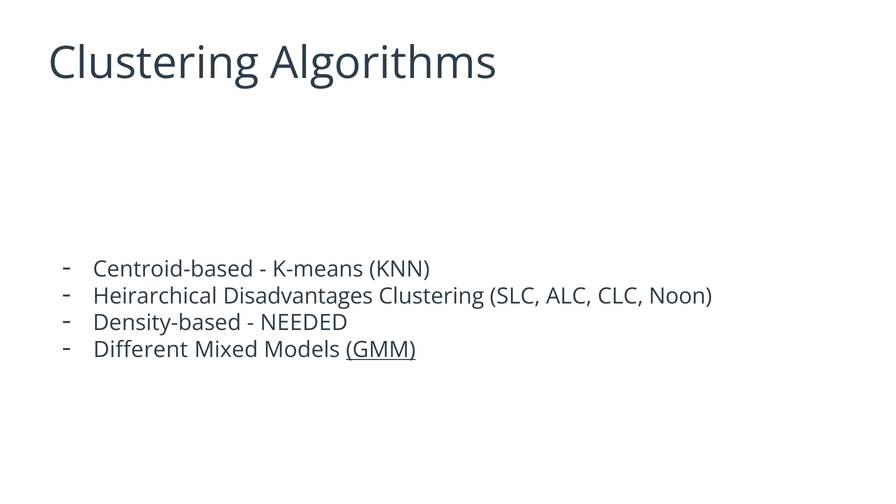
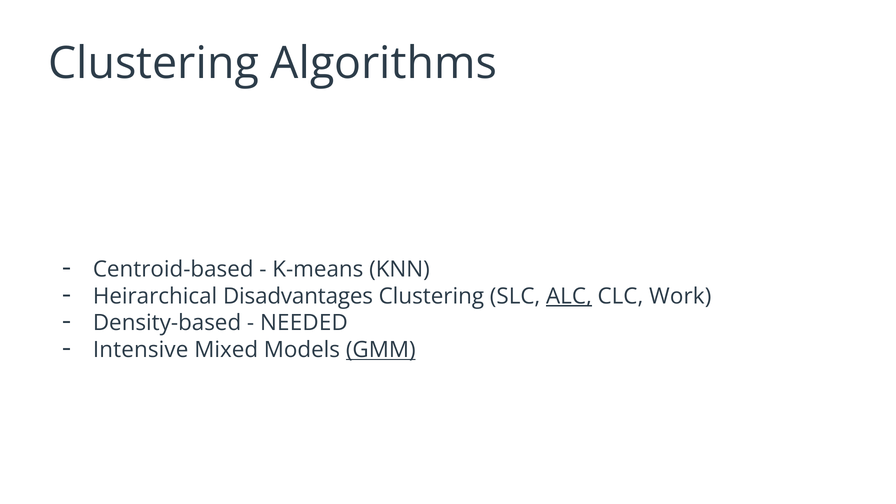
ALC underline: none -> present
Noon: Noon -> Work
Different: Different -> Intensive
